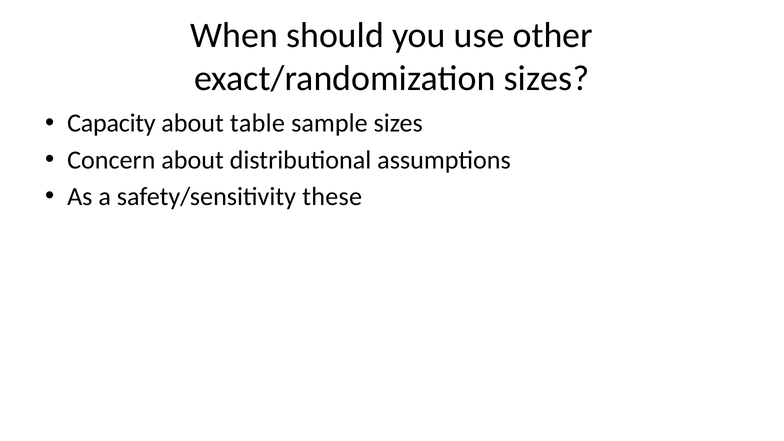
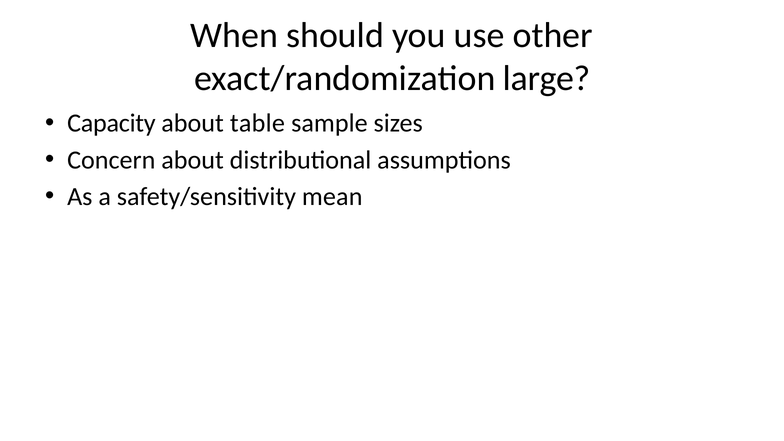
exact/randomization sizes: sizes -> large
these: these -> mean
